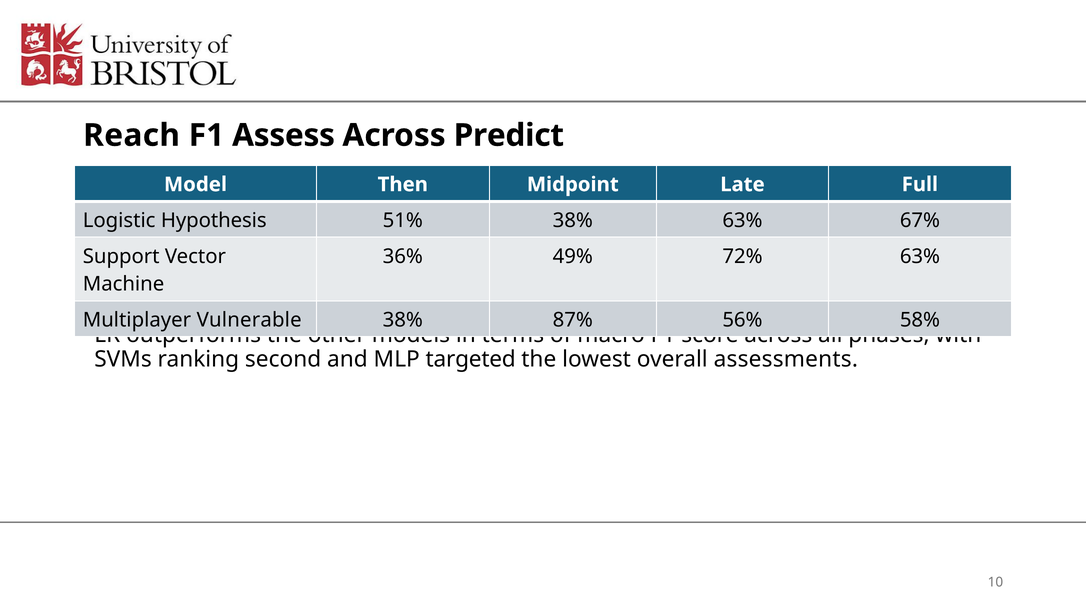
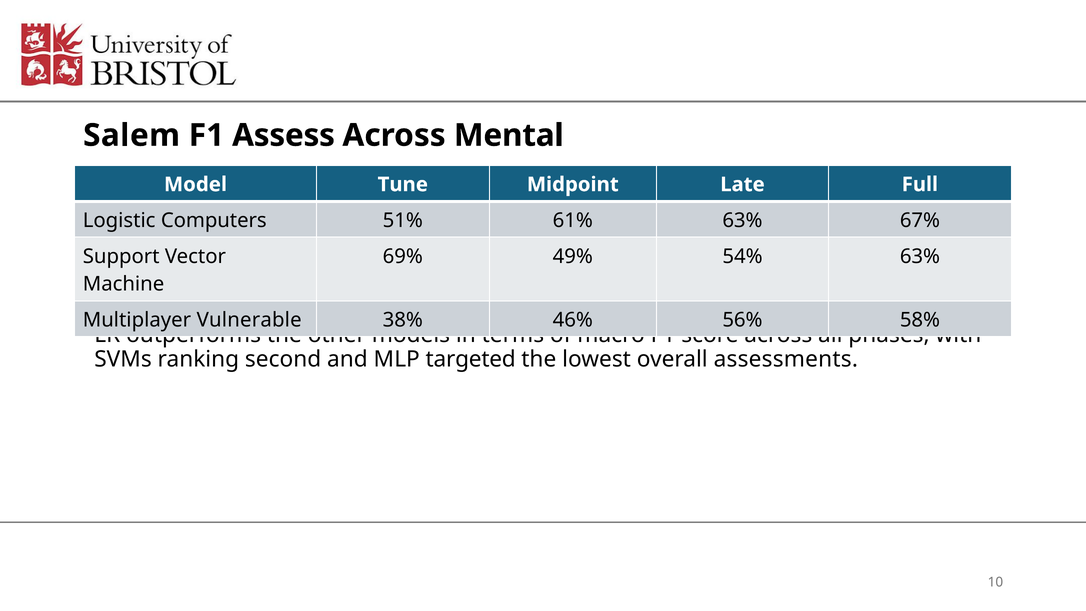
Reach: Reach -> Salem
Predict: Predict -> Mental
Then: Then -> Tune
Hypothesis: Hypothesis -> Computers
51% 38%: 38% -> 61%
36%: 36% -> 69%
72%: 72% -> 54%
87%: 87% -> 46%
